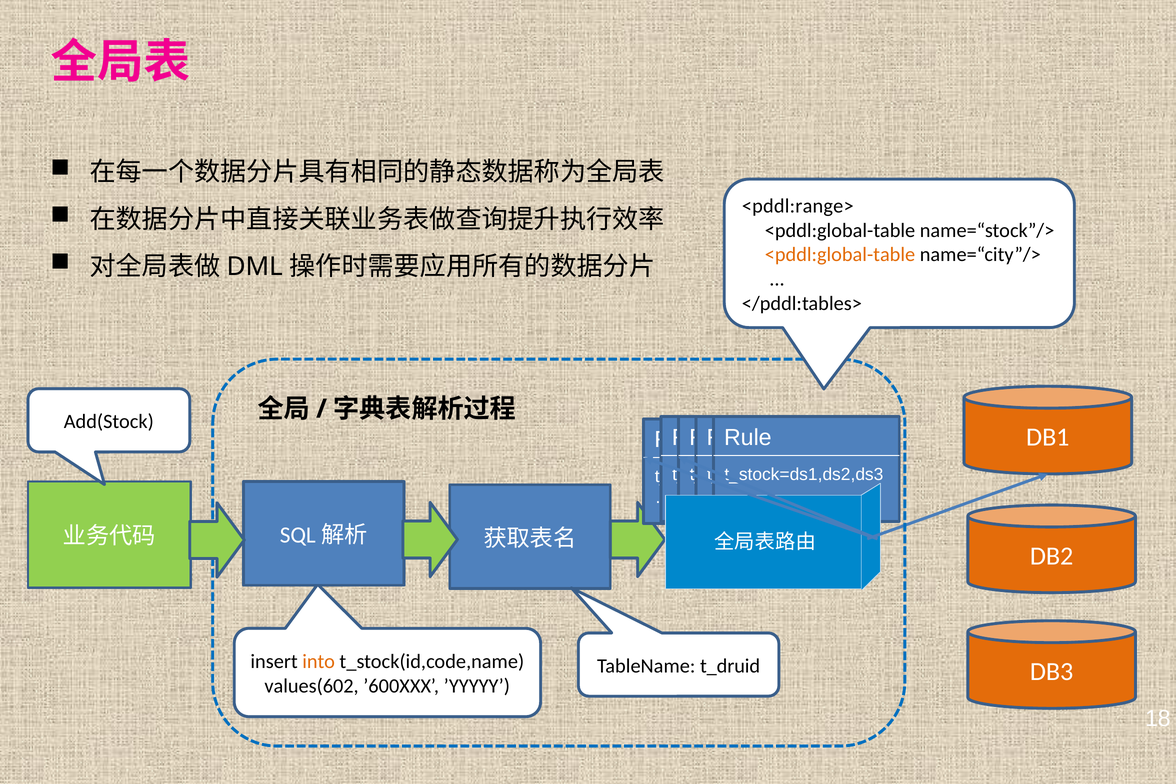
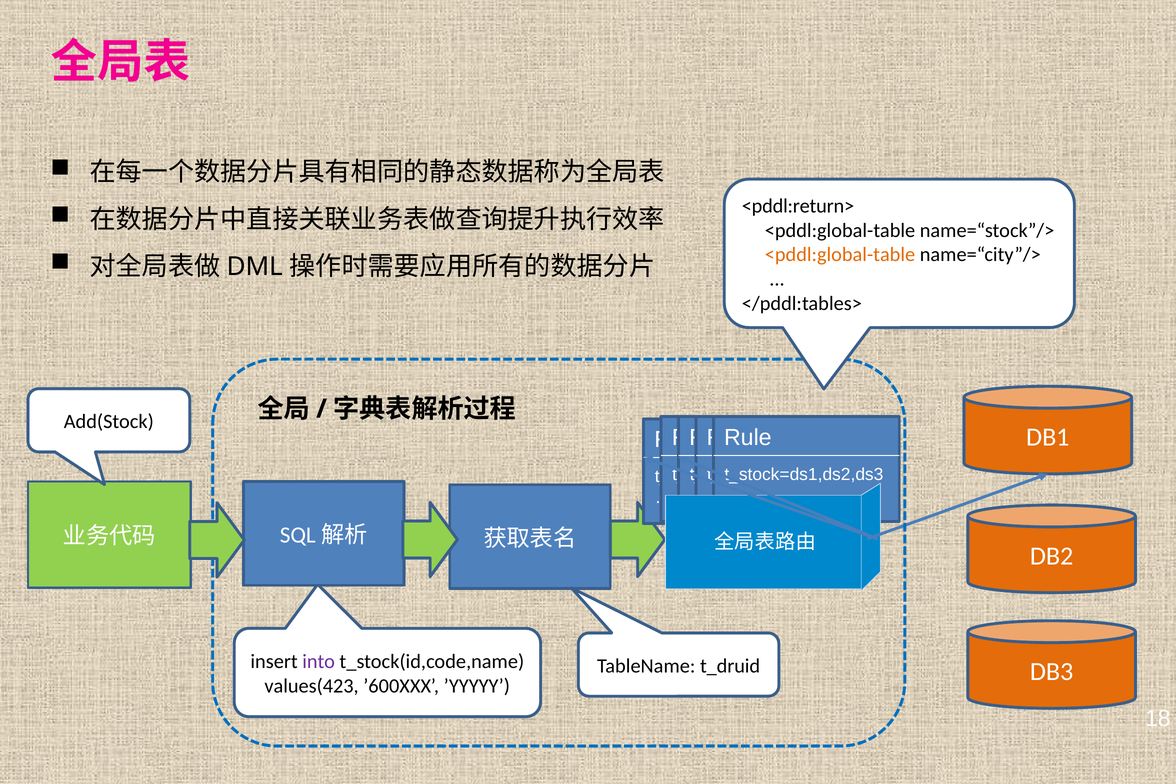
<pddl:range>: <pddl:range> -> <pddl:return>
into colour: orange -> purple
values(602: values(602 -> values(423
